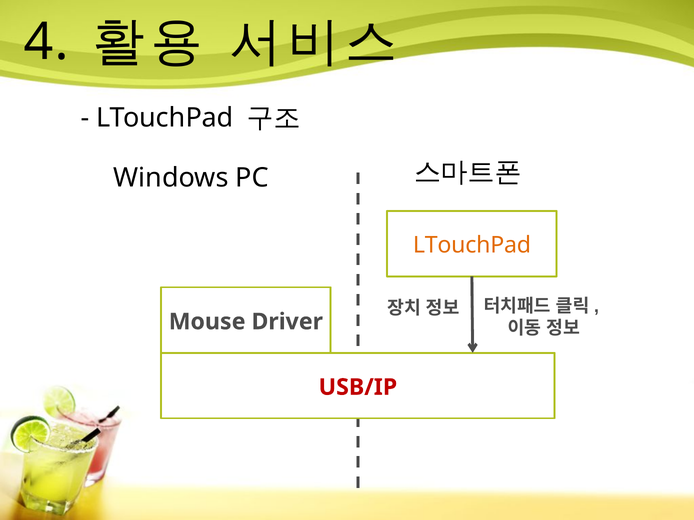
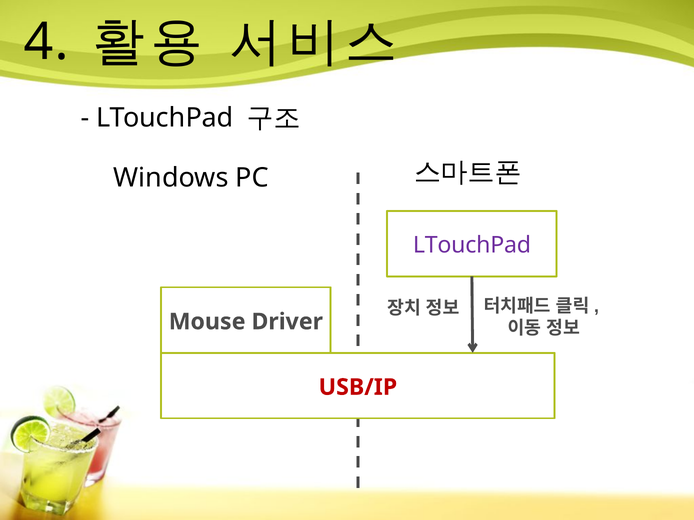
LTouchPad at (472, 245) colour: orange -> purple
